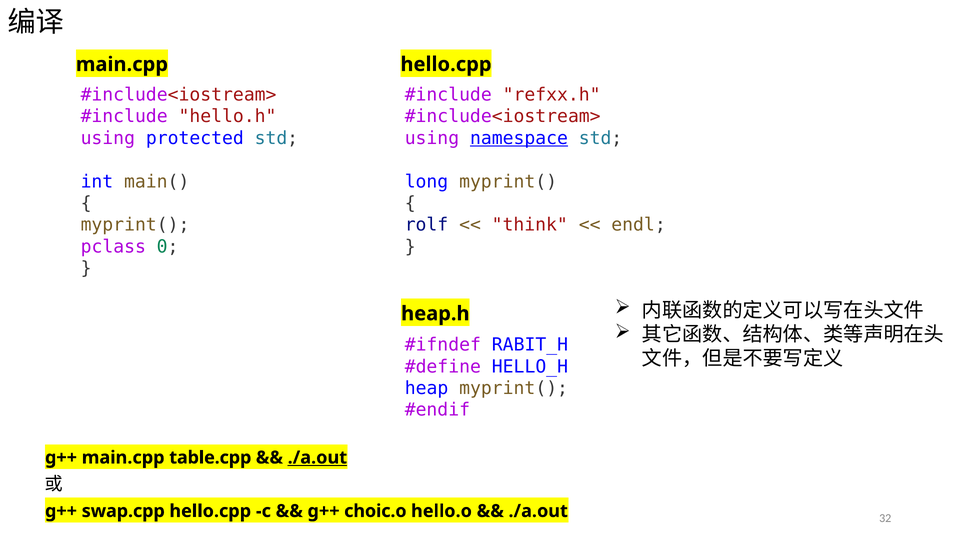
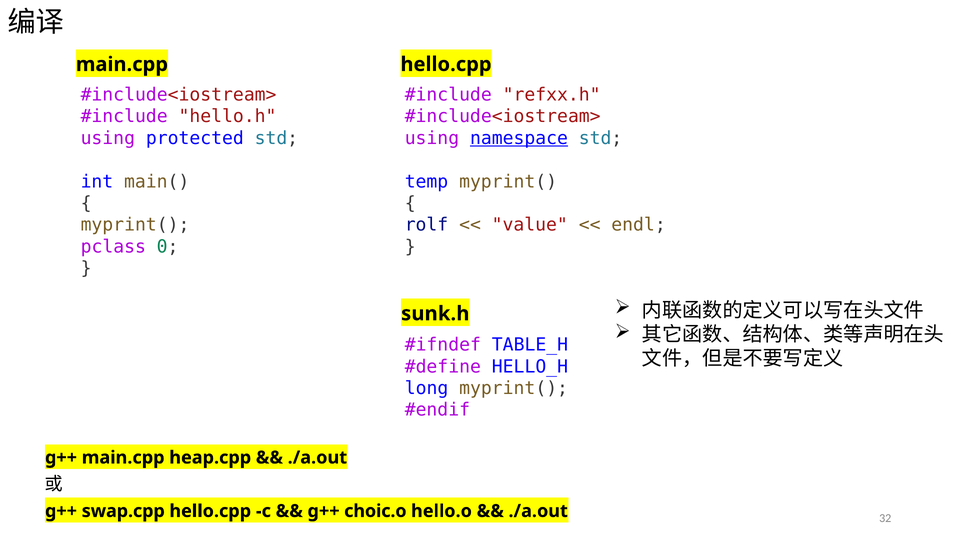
long: long -> temp
think: think -> value
heap.h: heap.h -> sunk.h
RABIT_H: RABIT_H -> TABLE_H
heap: heap -> long
table.cpp: table.cpp -> heap.cpp
./a.out at (317, 457) underline: present -> none
